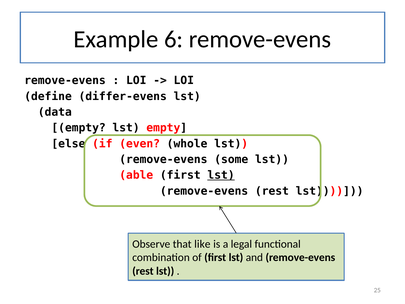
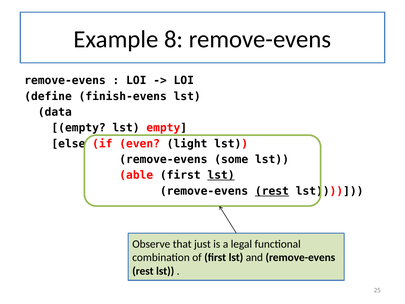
6: 6 -> 8
differ-evens: differ-evens -> finish-evens
whole: whole -> light
rest at (272, 191) underline: none -> present
like: like -> just
